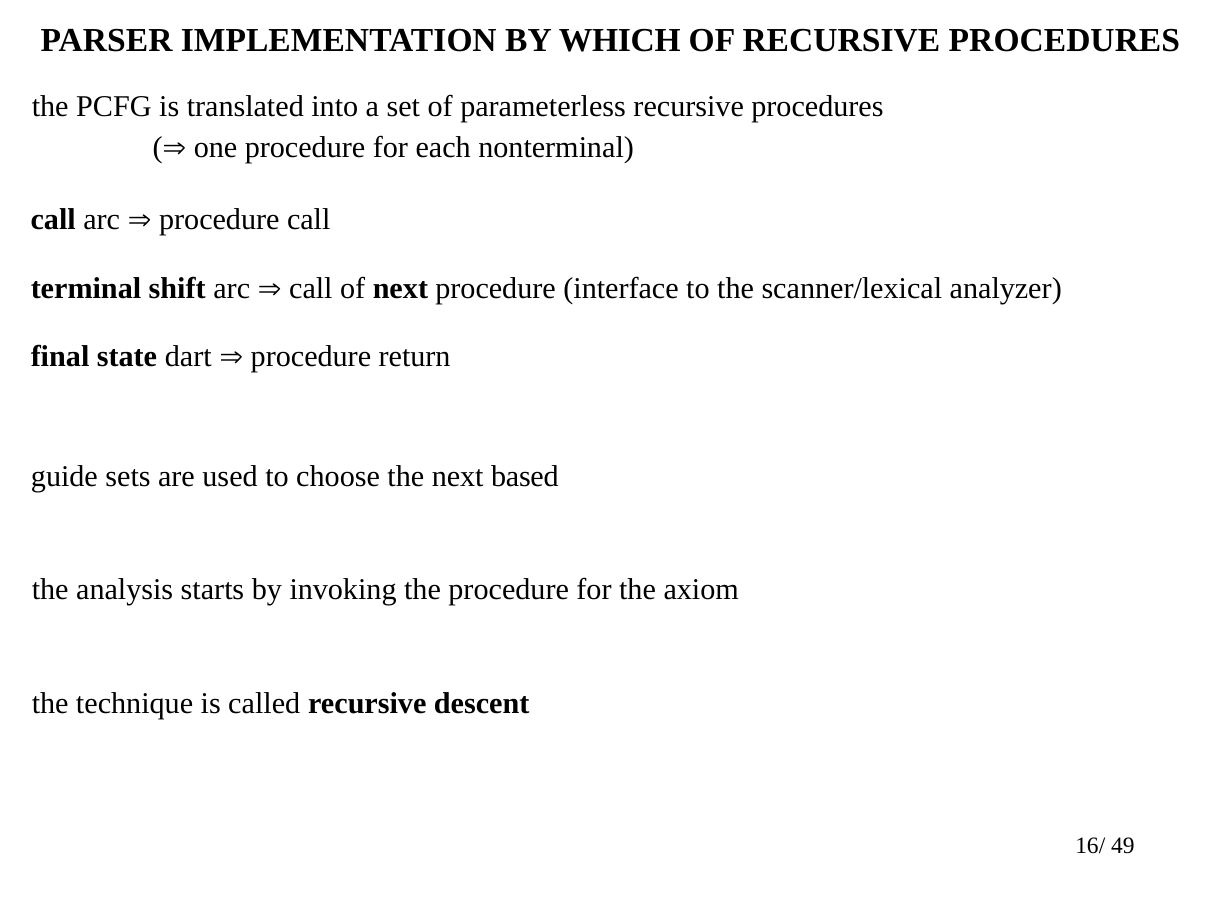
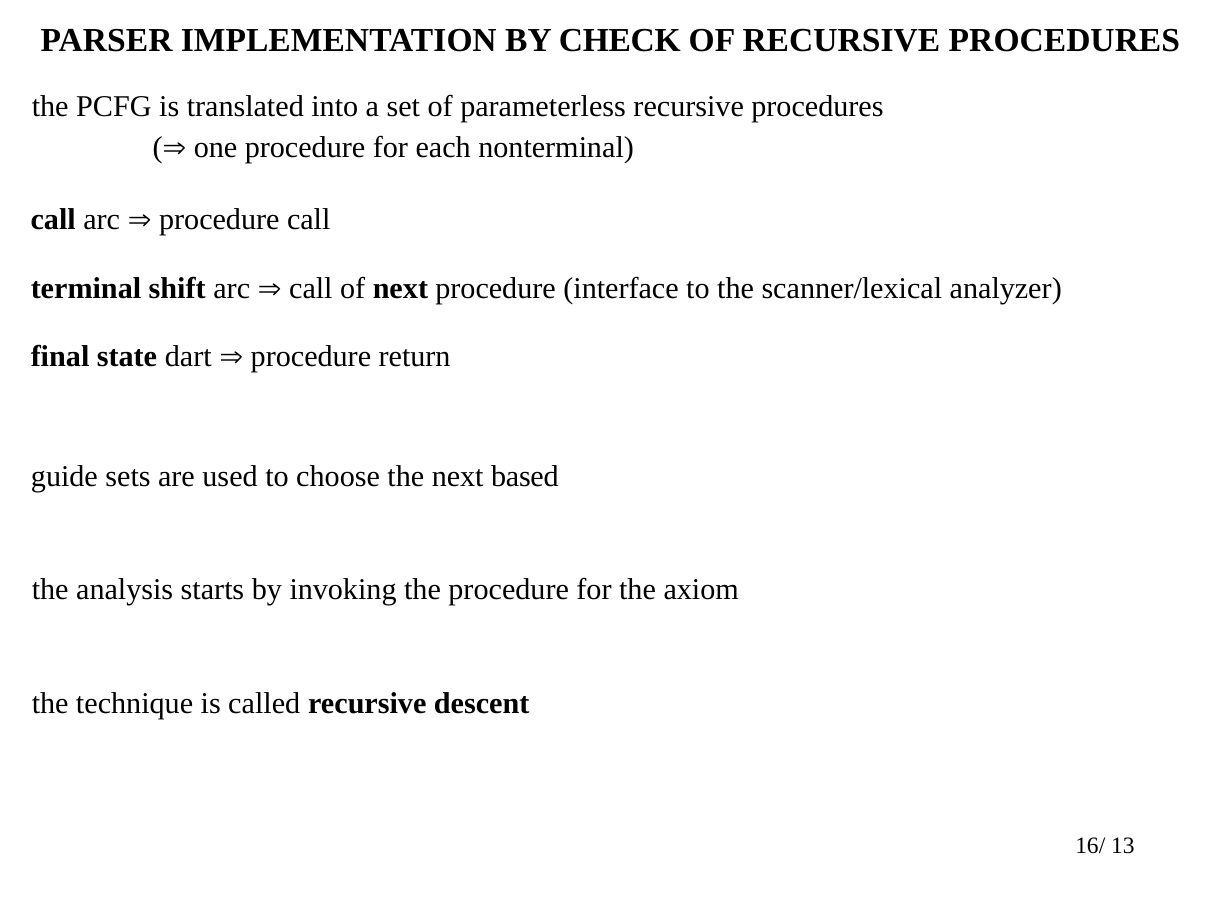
WHICH: WHICH -> CHECK
49: 49 -> 13
